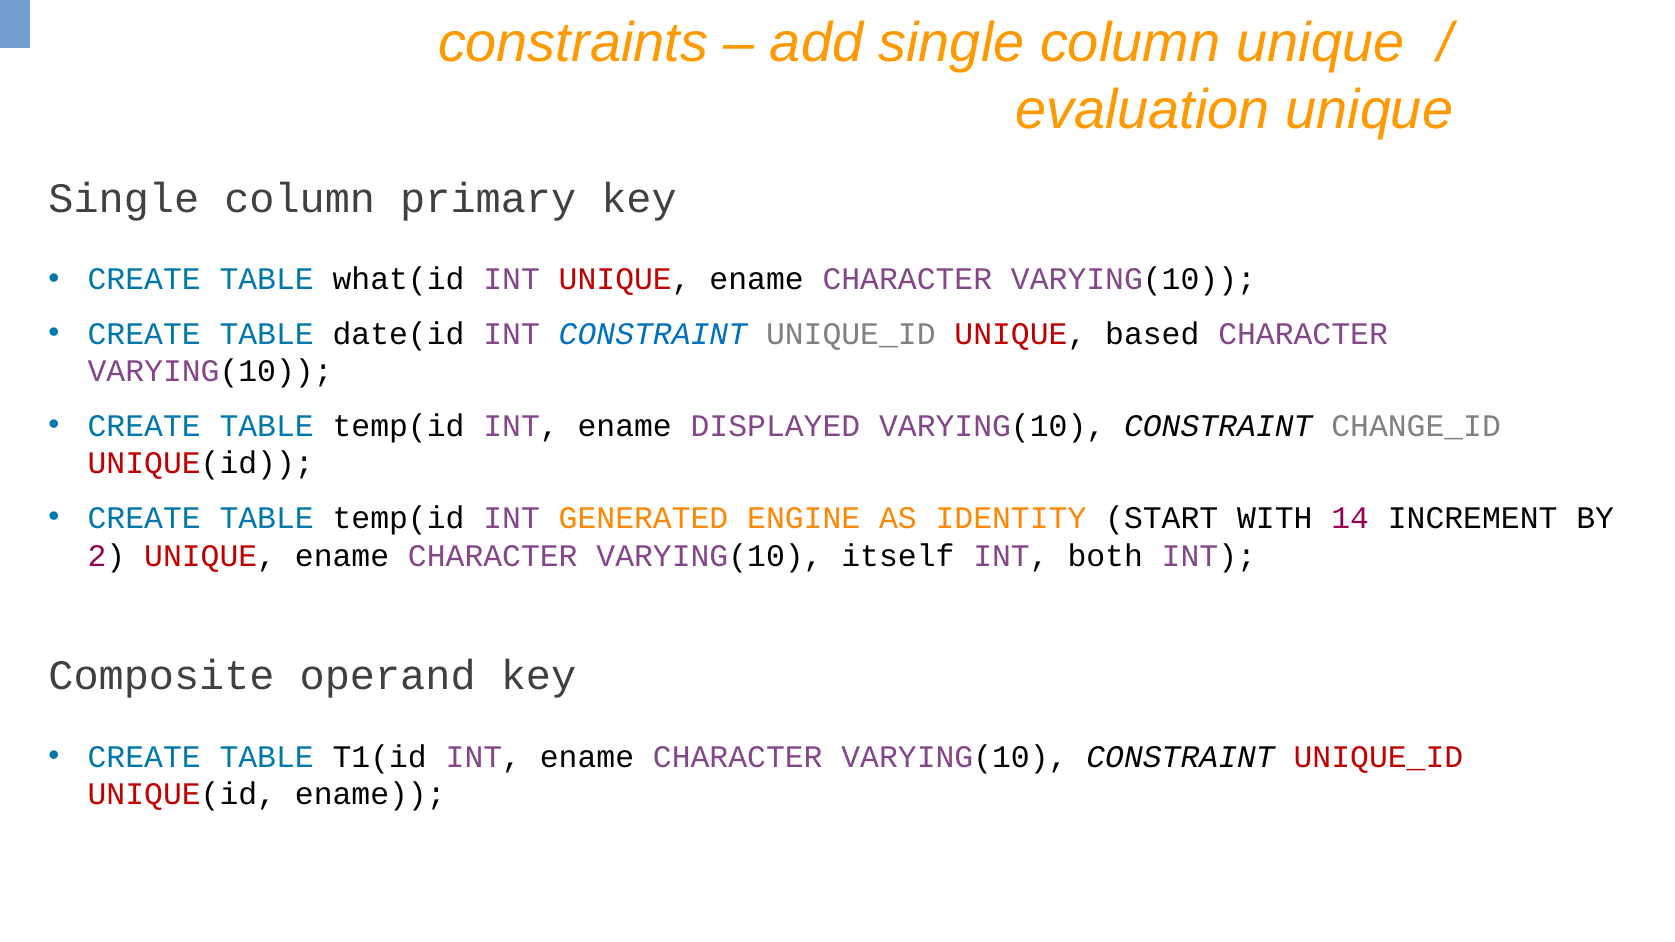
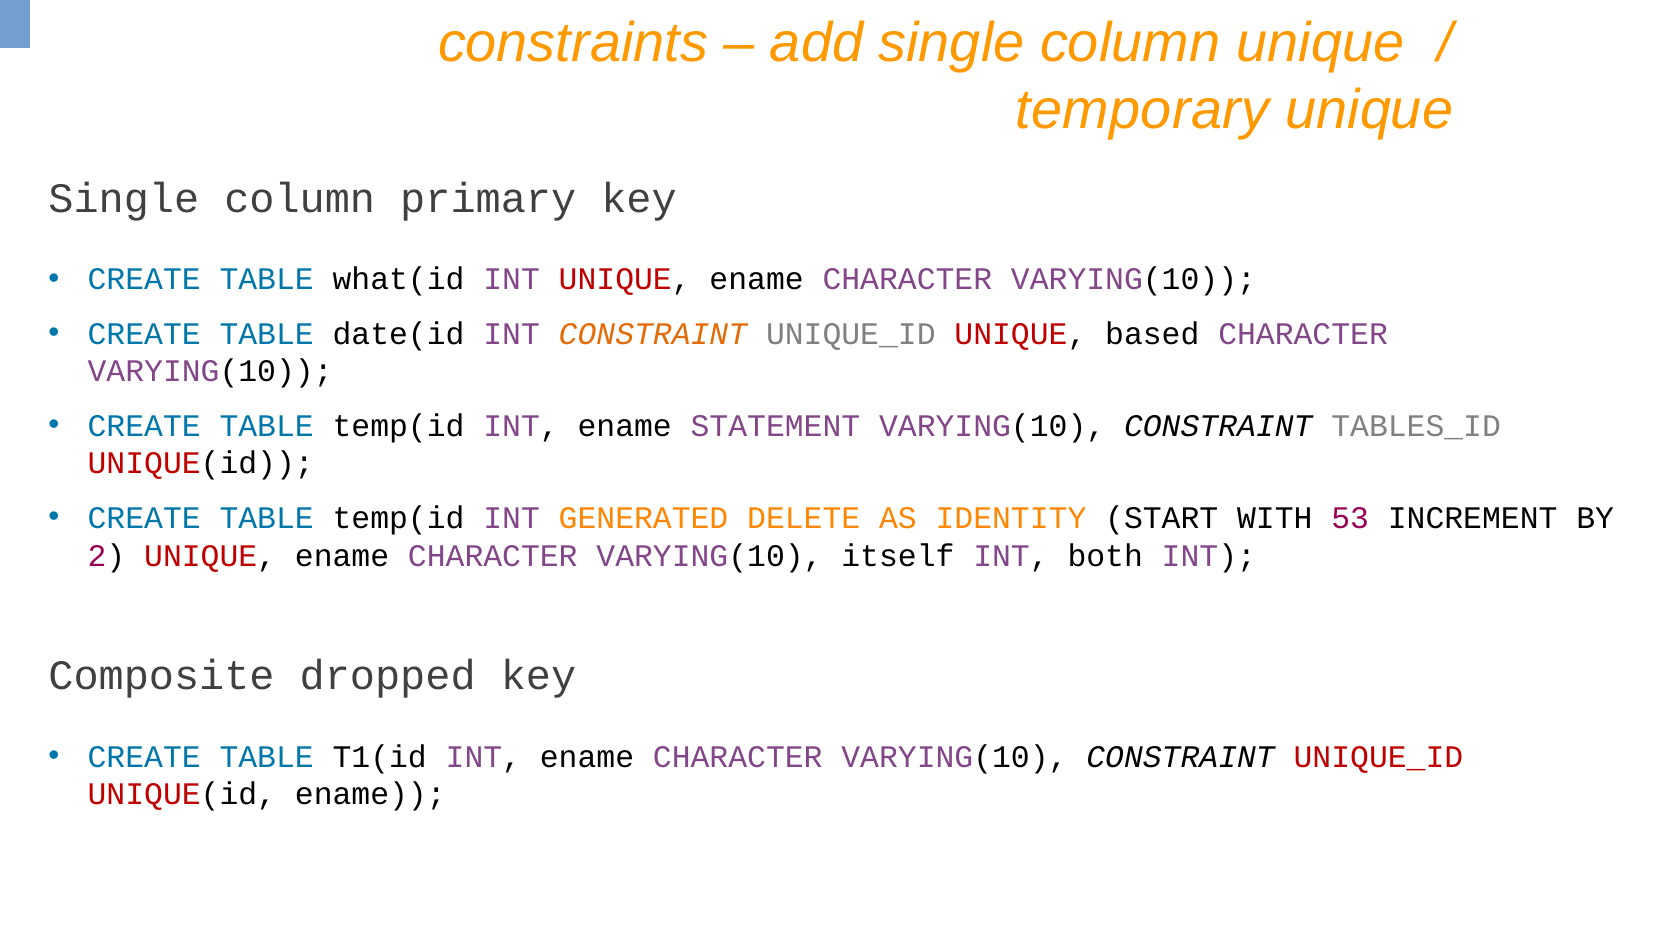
evaluation: evaluation -> temporary
CONSTRAINT at (653, 334) colour: blue -> orange
DISPLAYED: DISPLAYED -> STATEMENT
CHANGE_ID: CHANGE_ID -> TABLES_ID
ENGINE: ENGINE -> DELETE
14: 14 -> 53
operand: operand -> dropped
